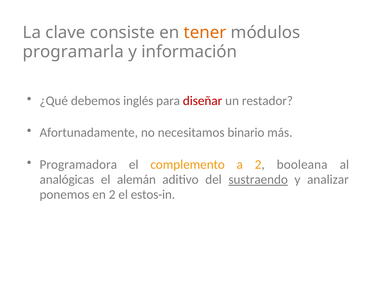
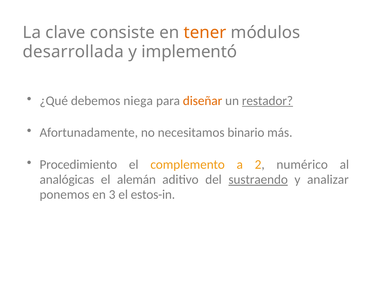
programarla: programarla -> desarrollada
información: información -> implementó
inglés: inglés -> niega
diseñar colour: red -> orange
restador underline: none -> present
Programadora: Programadora -> Procedimiento
booleana: booleana -> numérico
en 2: 2 -> 3
